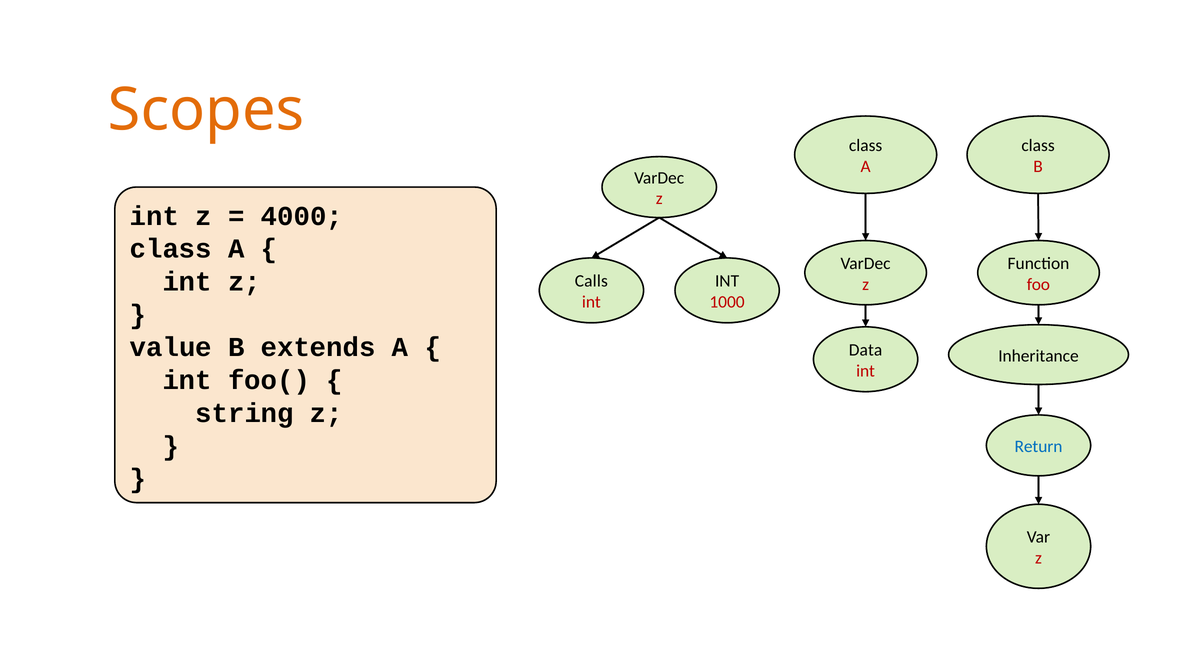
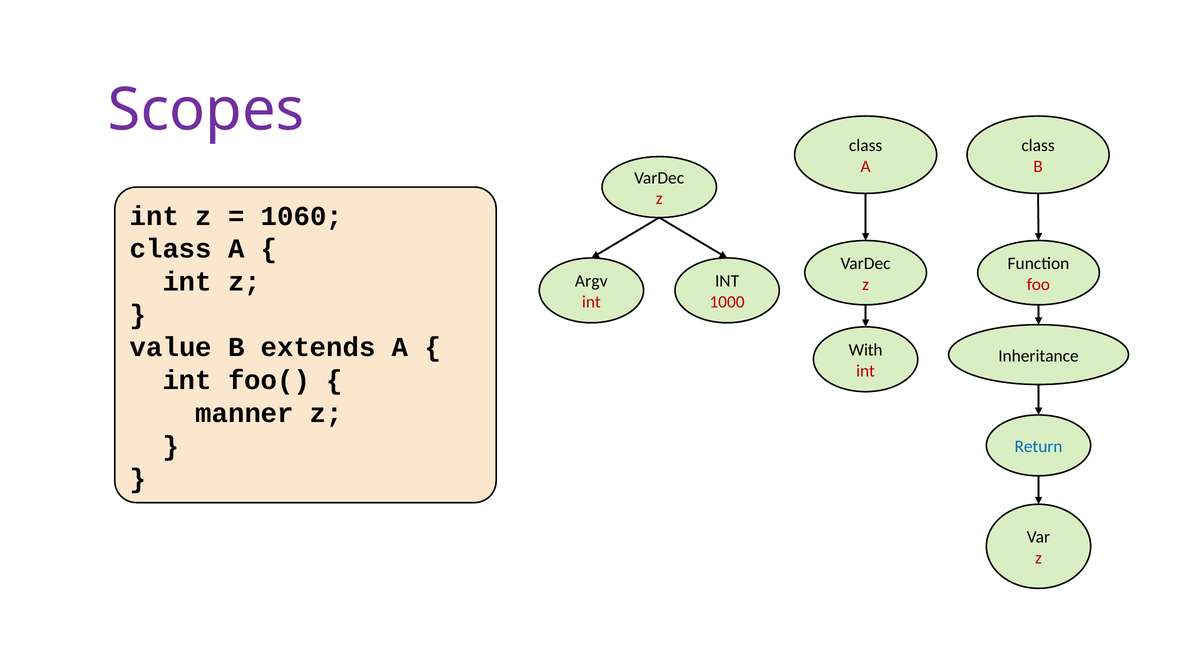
Scopes colour: orange -> purple
4000: 4000 -> 1060
Calls: Calls -> Argv
Data: Data -> With
string: string -> manner
